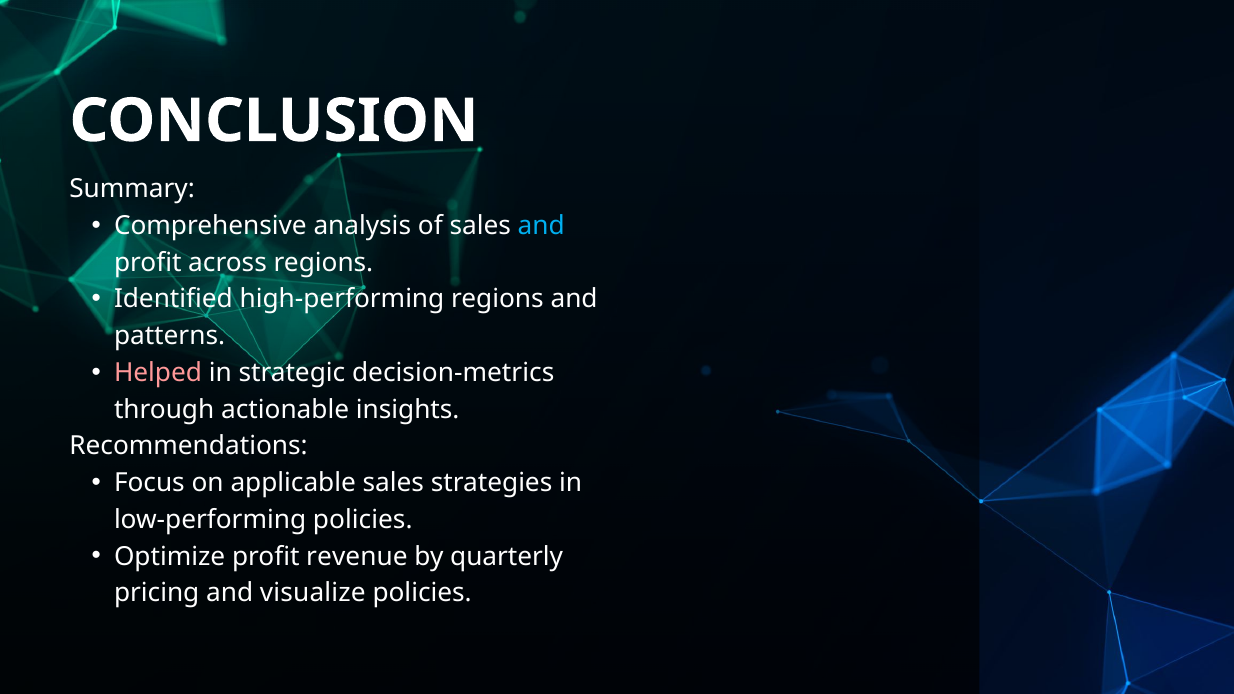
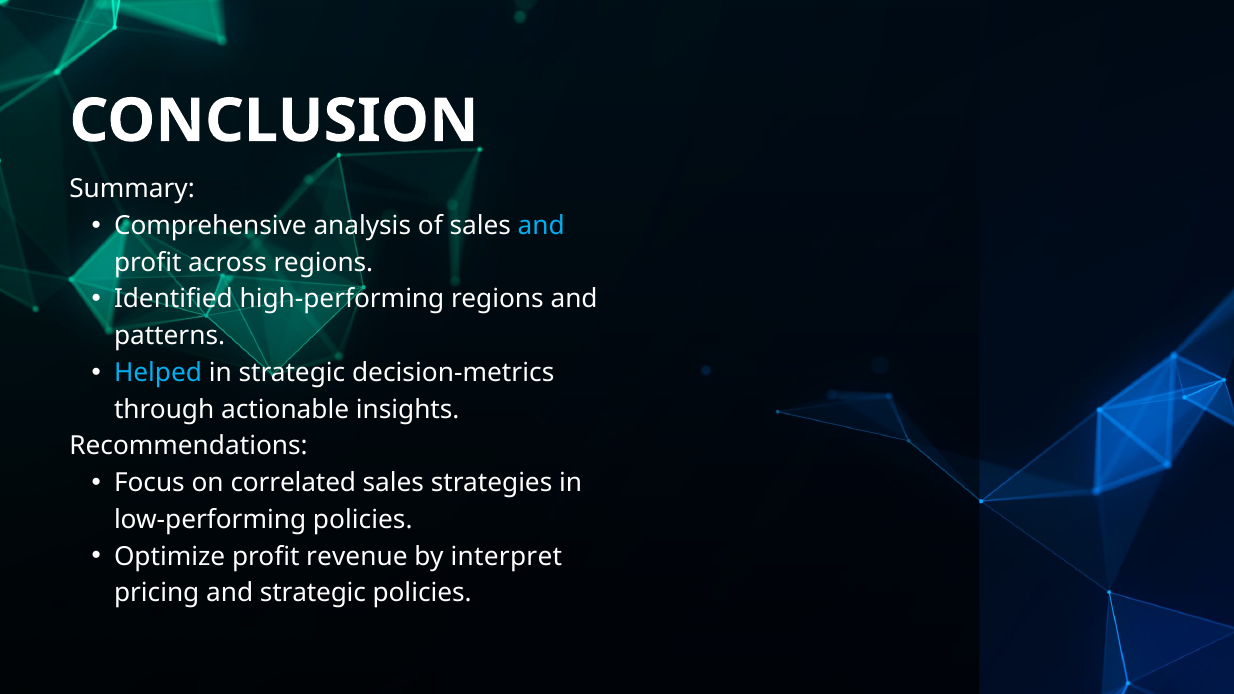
Helped colour: pink -> light blue
applicable: applicable -> correlated
quarterly: quarterly -> interpret
and visualize: visualize -> strategic
